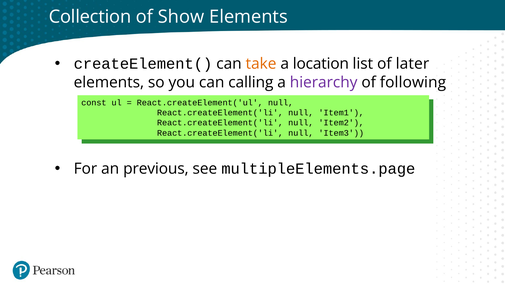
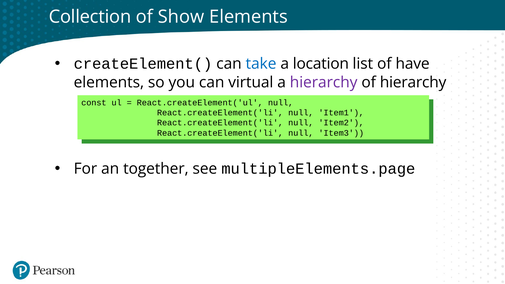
take colour: orange -> blue
later: later -> have
calling: calling -> virtual
of following: following -> hierarchy
previous: previous -> together
